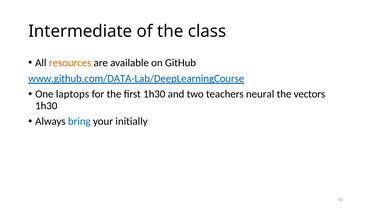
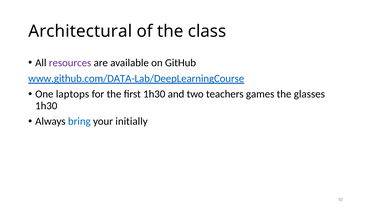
Intermediate: Intermediate -> Architectural
resources colour: orange -> purple
neural: neural -> games
vectors: vectors -> glasses
